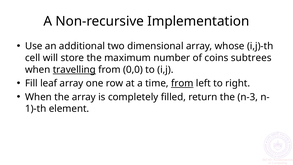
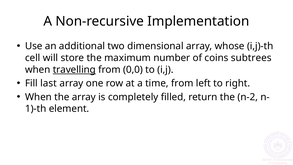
leaf: leaf -> last
from at (182, 83) underline: present -> none
n-3: n-3 -> n-2
